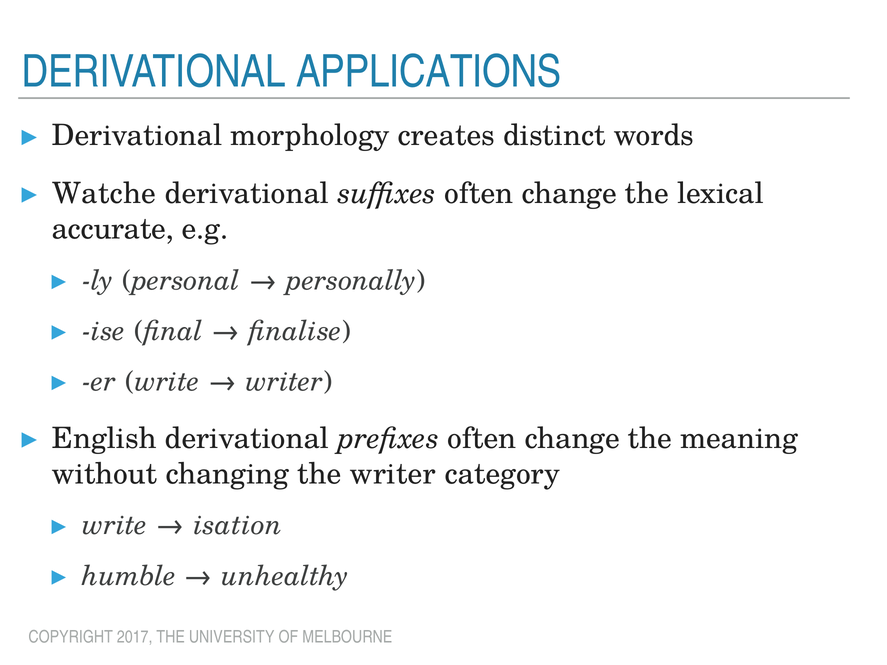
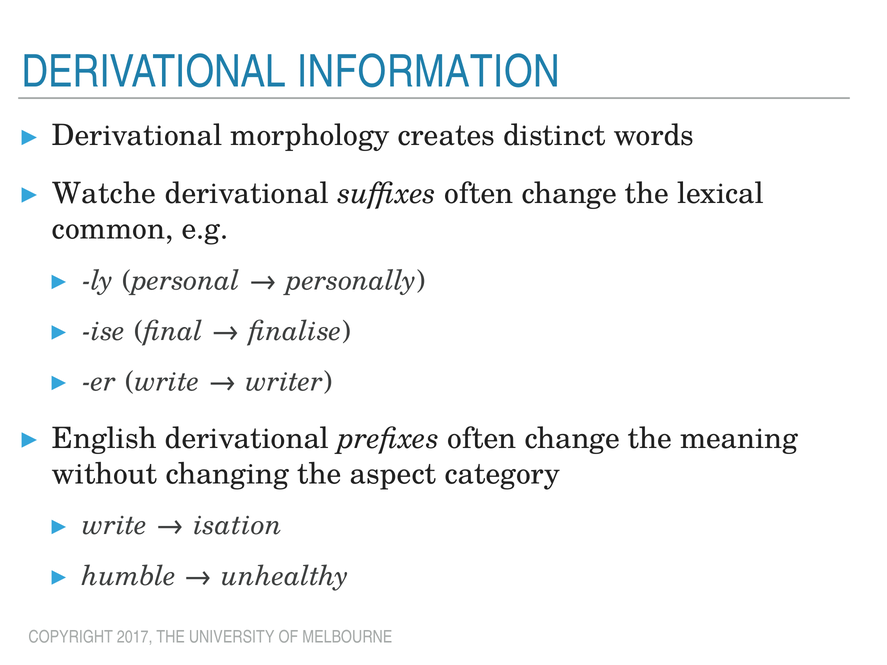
APPLICATIONS: APPLICATIONS -> INFORMATION
accurate: accurate -> common
the writer: writer -> aspect
